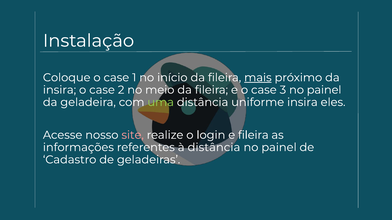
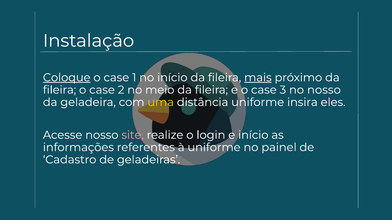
Coloque underline: none -> present
insira at (59, 90): insira -> fileira
3 no painel: painel -> nosso
uma colour: light green -> yellow
e fileira: fileira -> início
à distância: distância -> uniforme
